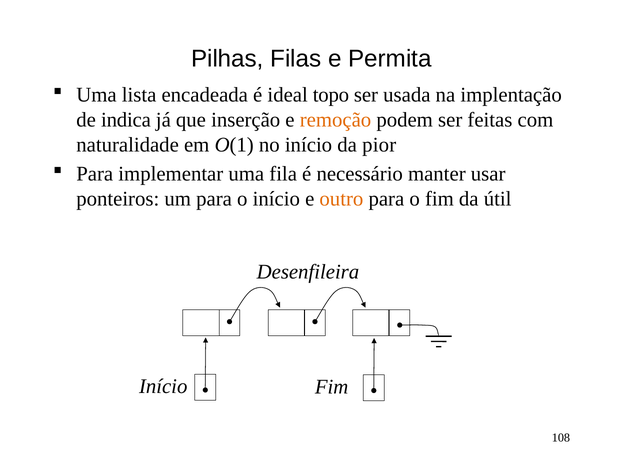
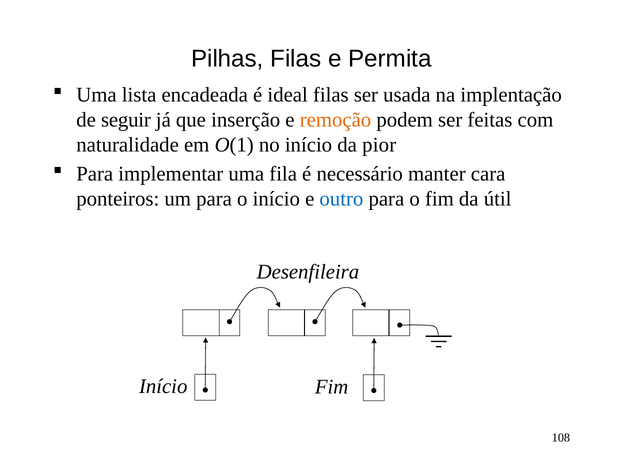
ideal topo: topo -> filas
indica: indica -> seguir
usar: usar -> cara
outro colour: orange -> blue
